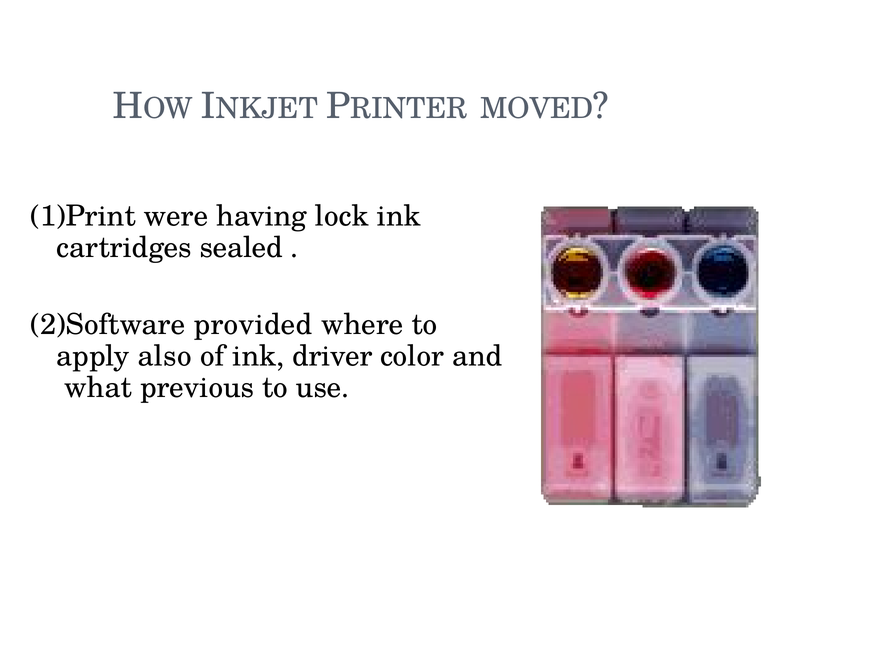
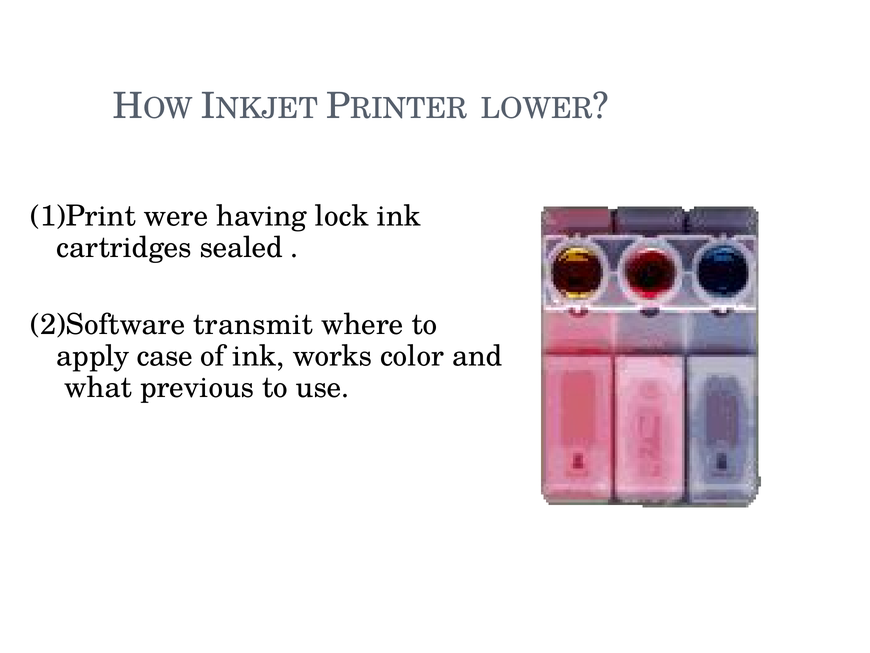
MOVED: MOVED -> LOWER
provided: provided -> transmit
also: also -> case
driver: driver -> works
